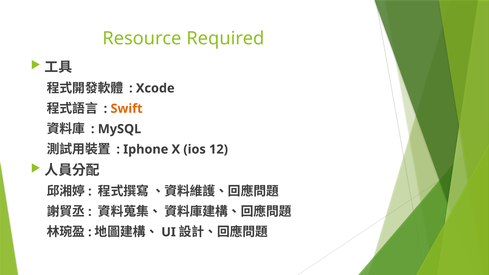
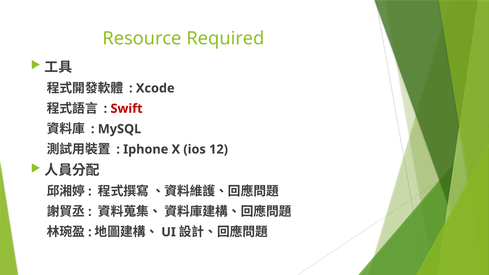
Swift colour: orange -> red
